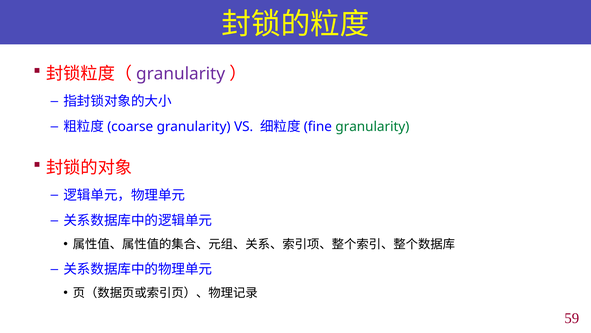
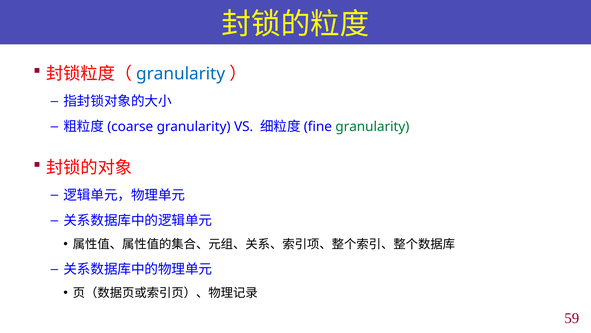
granularity at (181, 74) colour: purple -> blue
